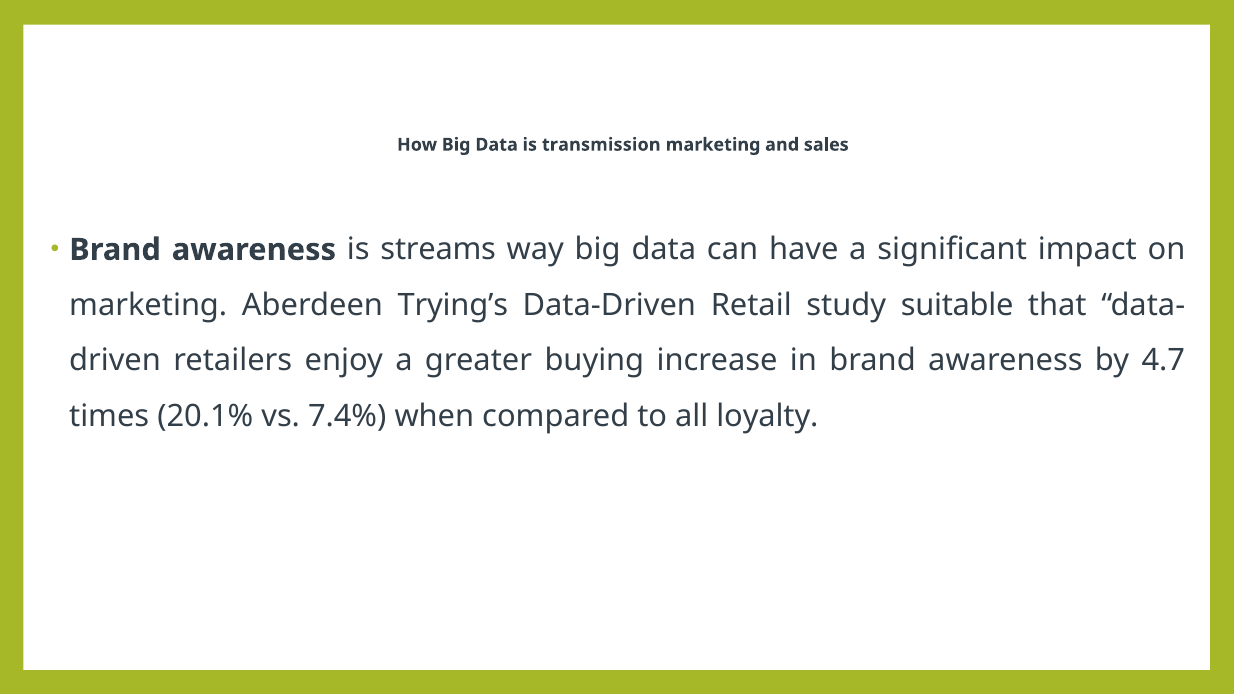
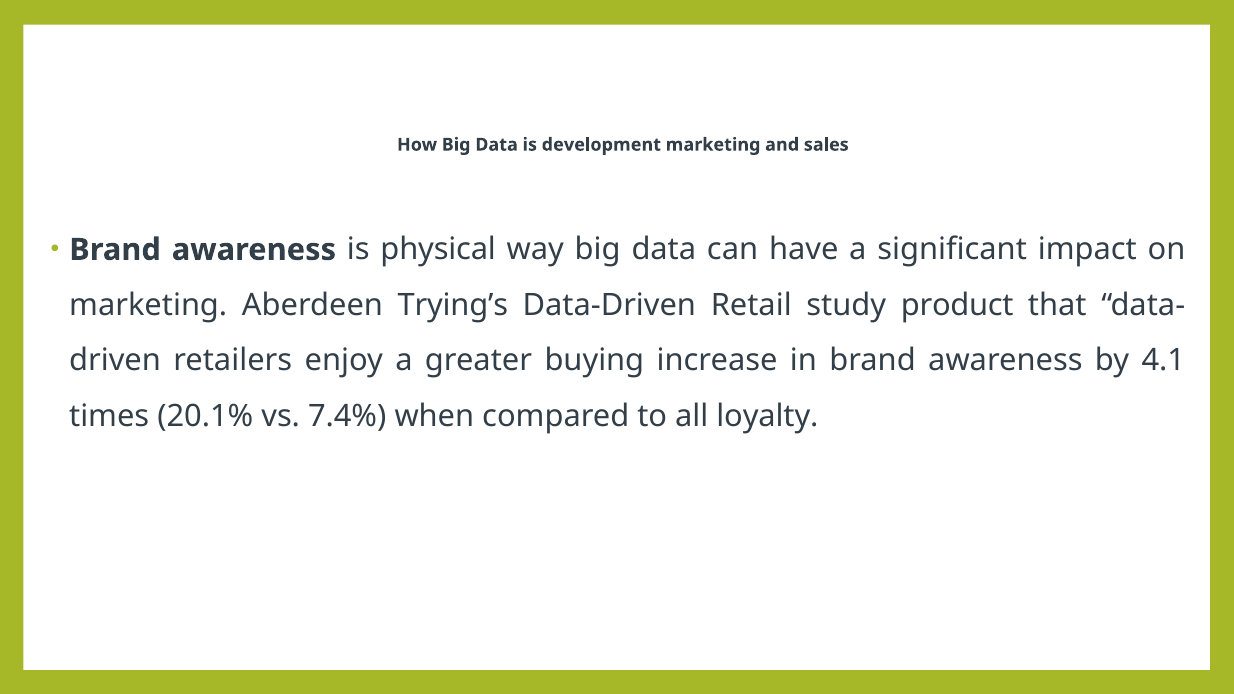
transmission: transmission -> development
streams: streams -> physical
suitable: suitable -> product
4.7: 4.7 -> 4.1
